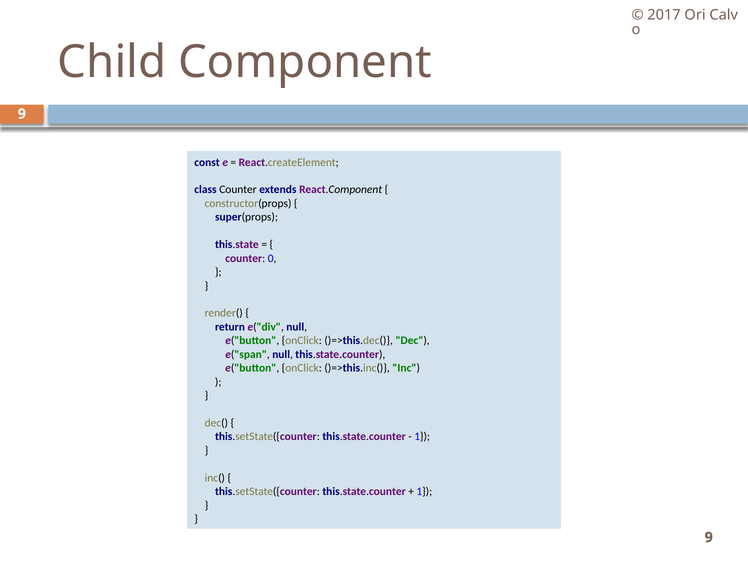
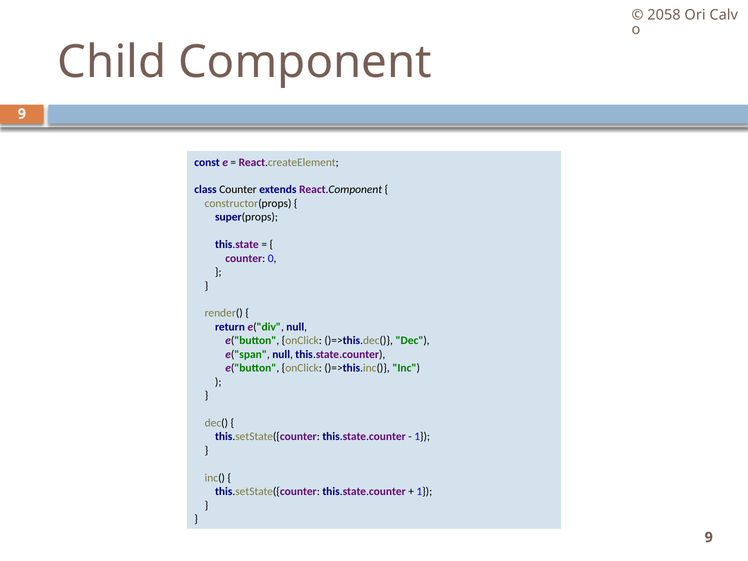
2017: 2017 -> 2058
